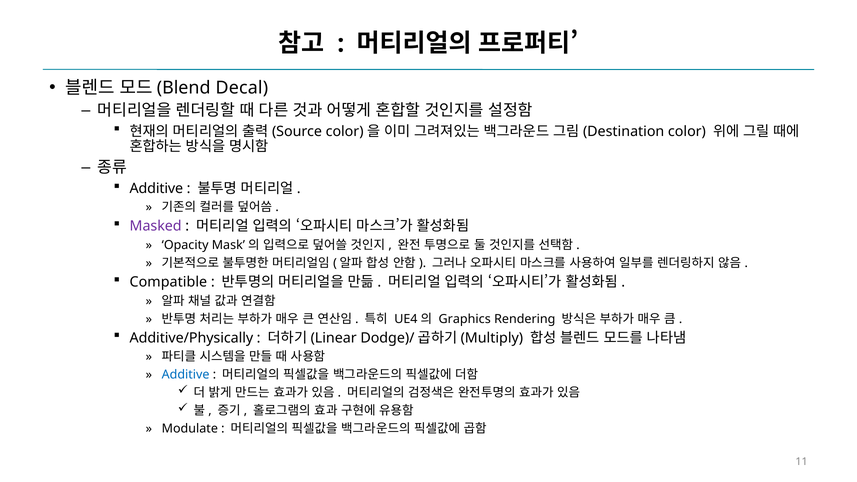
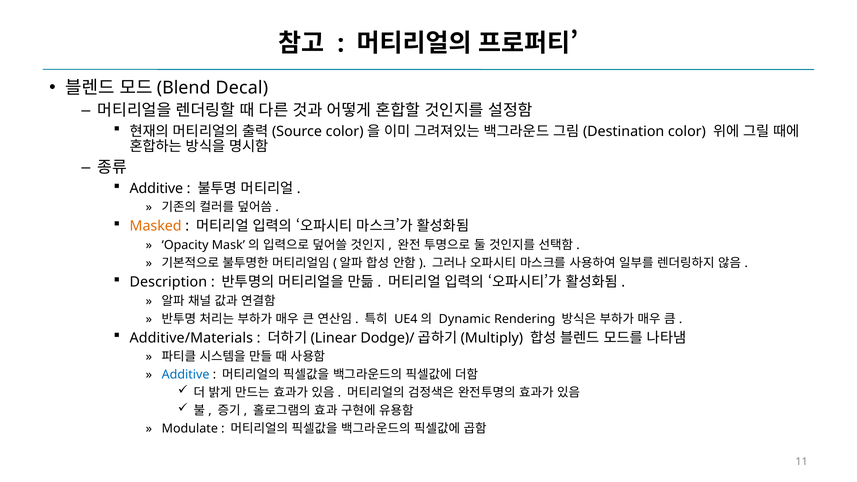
Masked colour: purple -> orange
Compatible: Compatible -> Description
Graphics: Graphics -> Dynamic
Additive/Physically: Additive/Physically -> Additive/Materials
